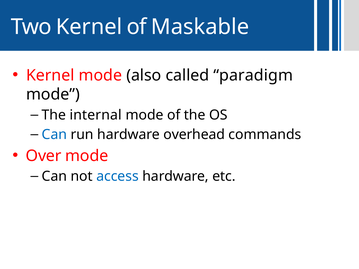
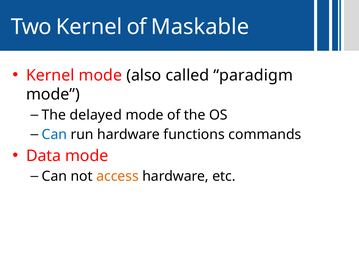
internal: internal -> delayed
overhead: overhead -> functions
Over: Over -> Data
access colour: blue -> orange
